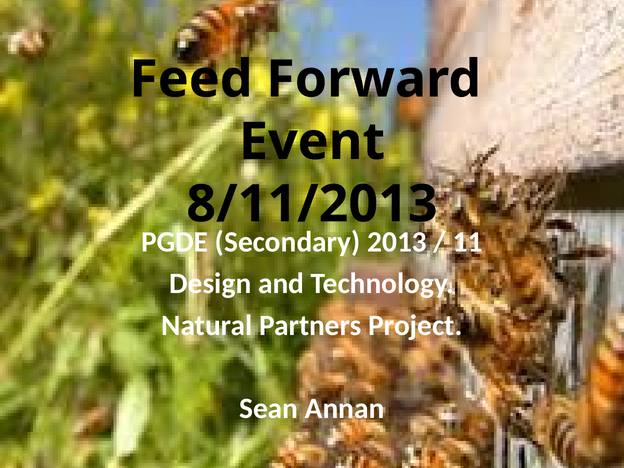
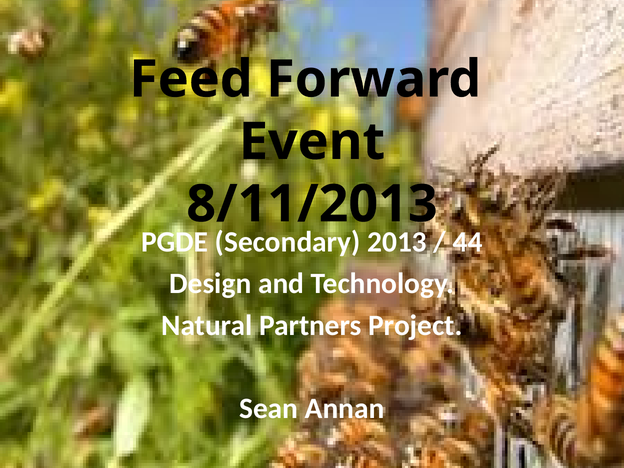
11: 11 -> 44
